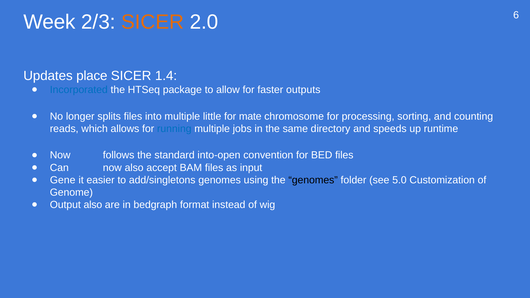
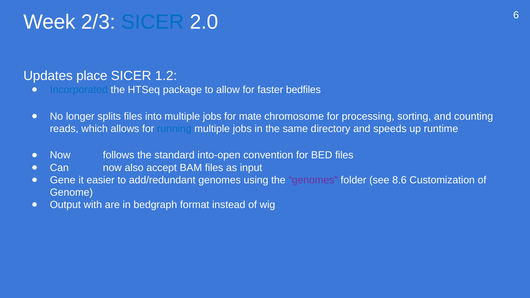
SICER at (153, 22) colour: orange -> blue
1.4: 1.4 -> 1.2
outputs: outputs -> bedfiles
into multiple little: little -> jobs
add/singletons: add/singletons -> add/redundant
genomes at (313, 180) colour: black -> purple
5.0: 5.0 -> 8.6
Output also: also -> with
